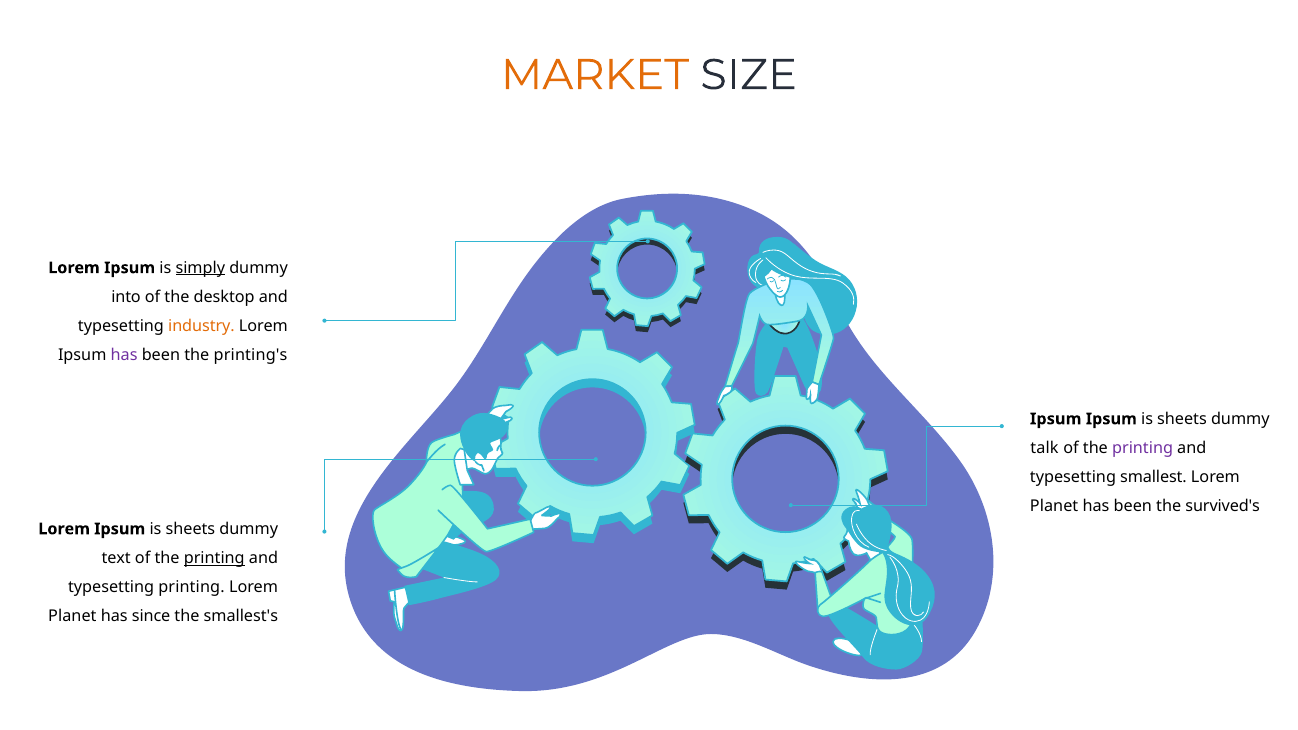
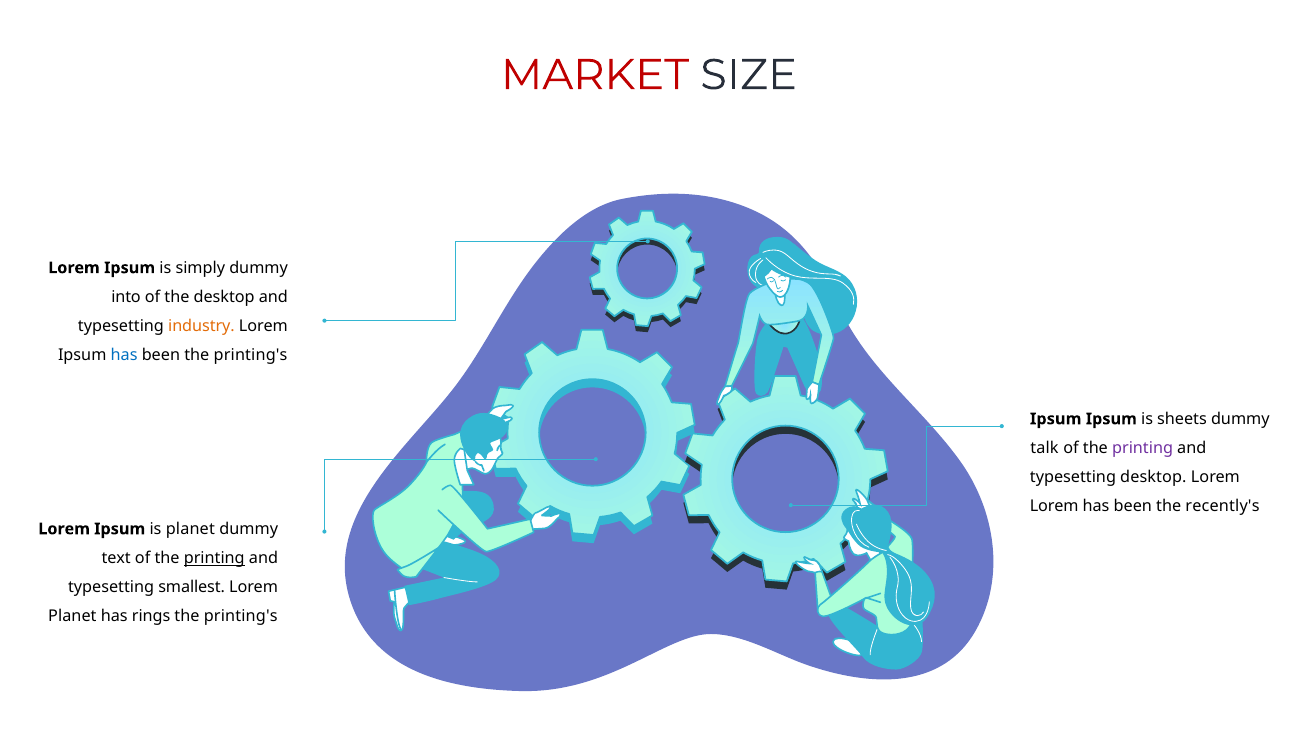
MARKET colour: orange -> red
simply underline: present -> none
has at (124, 356) colour: purple -> blue
typesetting smallest: smallest -> desktop
Planet at (1054, 507): Planet -> Lorem
survived's: survived's -> recently's
Lorem Ipsum is sheets: sheets -> planet
typesetting printing: printing -> smallest
since: since -> rings
smallest's at (241, 617): smallest's -> printing's
